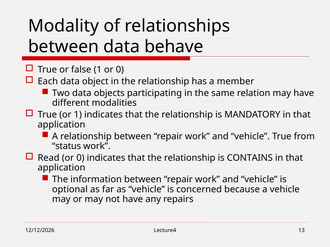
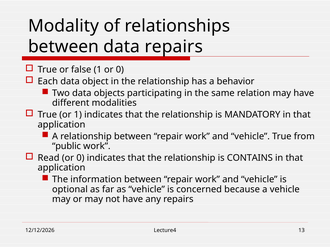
data behave: behave -> repairs
member: member -> behavior
status: status -> public
